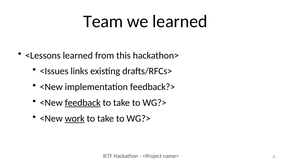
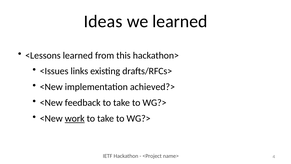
Team: Team -> Ideas
feedback?>: feedback?> -> achieved?>
feedback underline: present -> none
